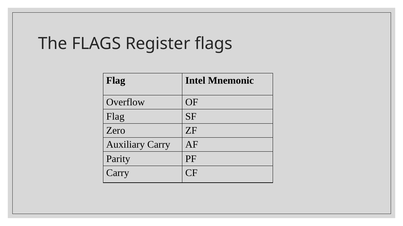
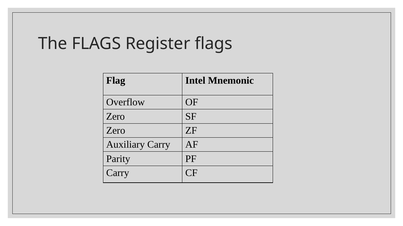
Flag at (115, 117): Flag -> Zero
